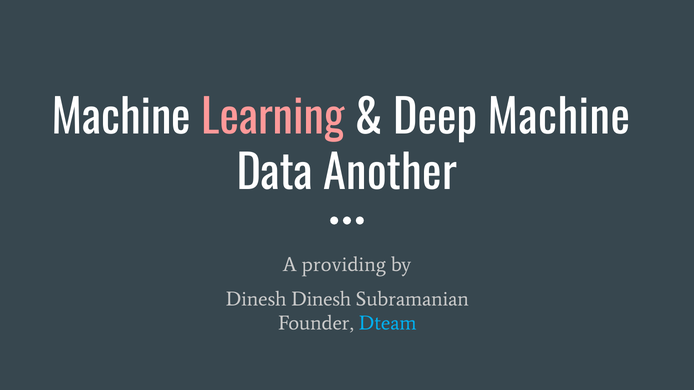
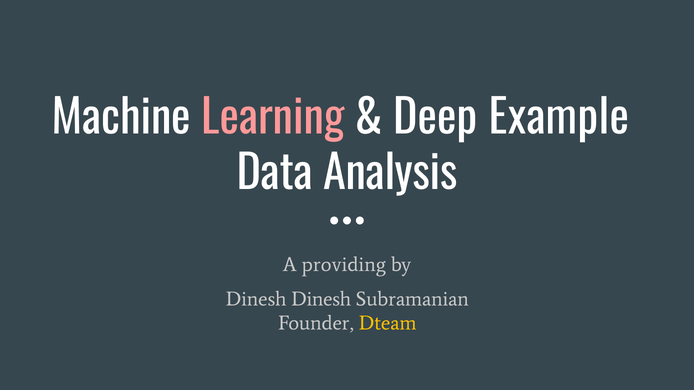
Deep Machine: Machine -> Example
Another: Another -> Analysis
Dteam colour: light blue -> yellow
